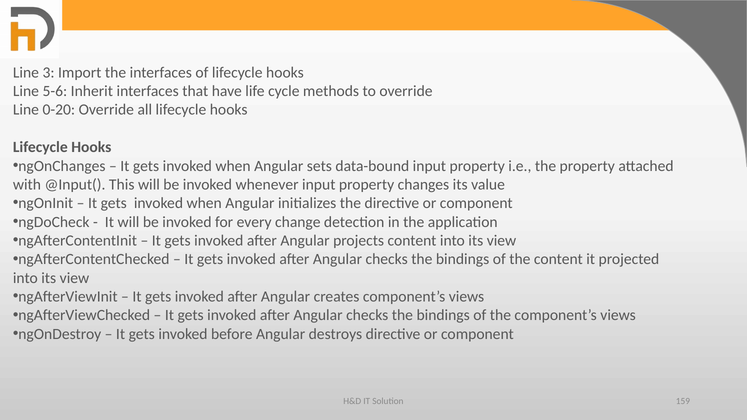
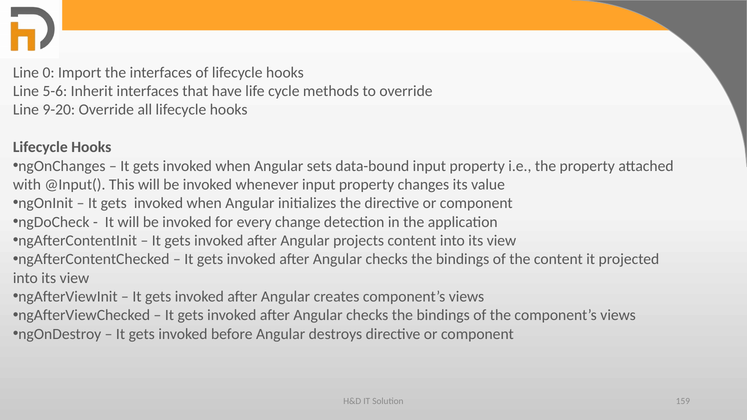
3: 3 -> 0
0-20: 0-20 -> 9-20
